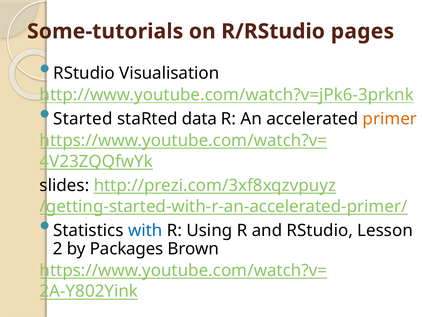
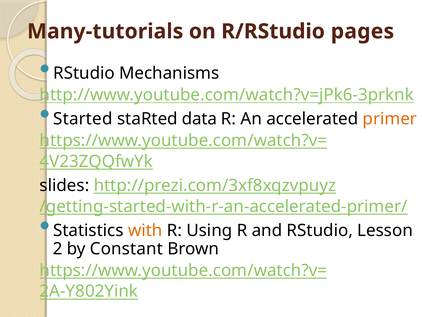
Some-tutorials: Some-tutorials -> Many-tutorials
Visualisation: Visualisation -> Mechanisms
with colour: blue -> orange
Packages: Packages -> Constant
